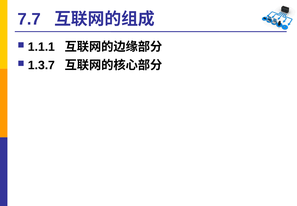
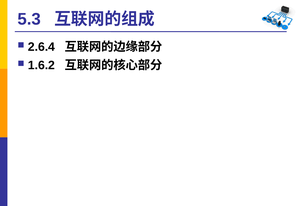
7.7: 7.7 -> 5.3
1.1.1: 1.1.1 -> 2.6.4
1.3.7: 1.3.7 -> 1.6.2
